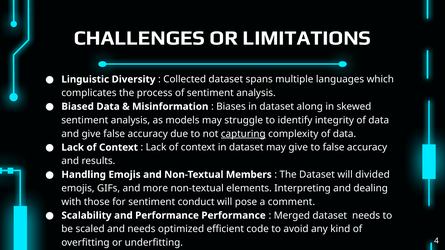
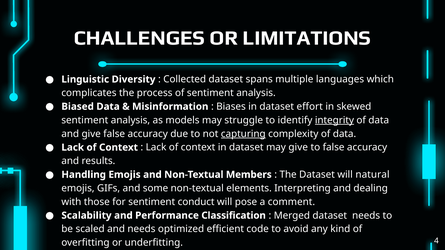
along: along -> effort
integrity underline: none -> present
divided: divided -> natural
more: more -> some
Performance Performance: Performance -> Classification
